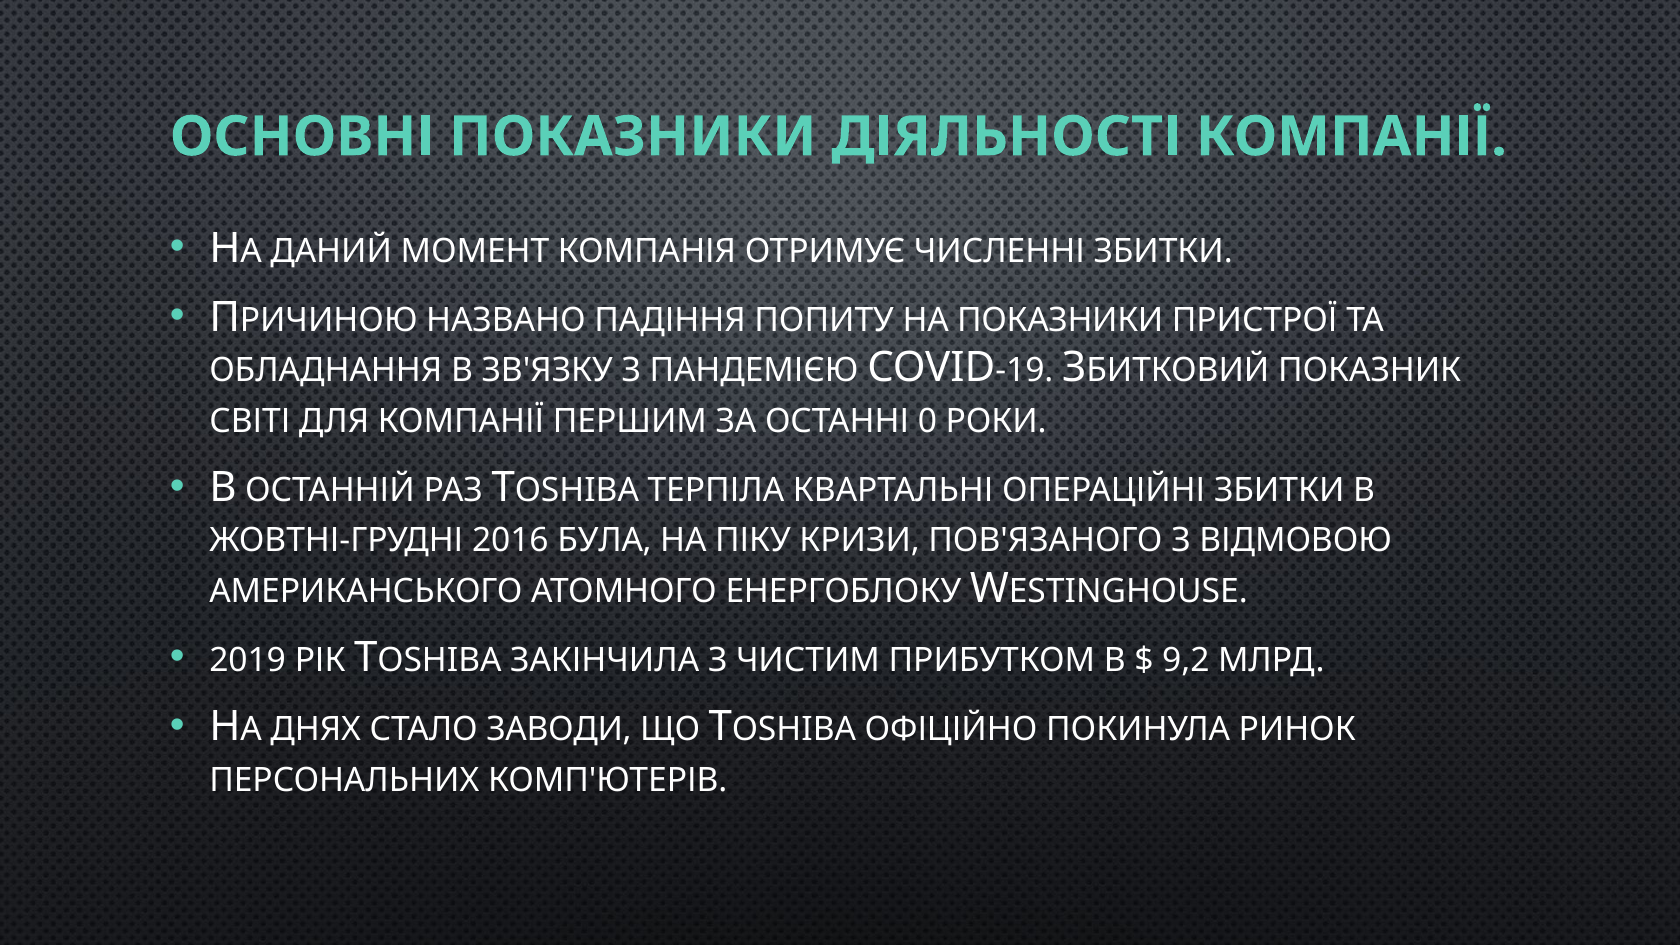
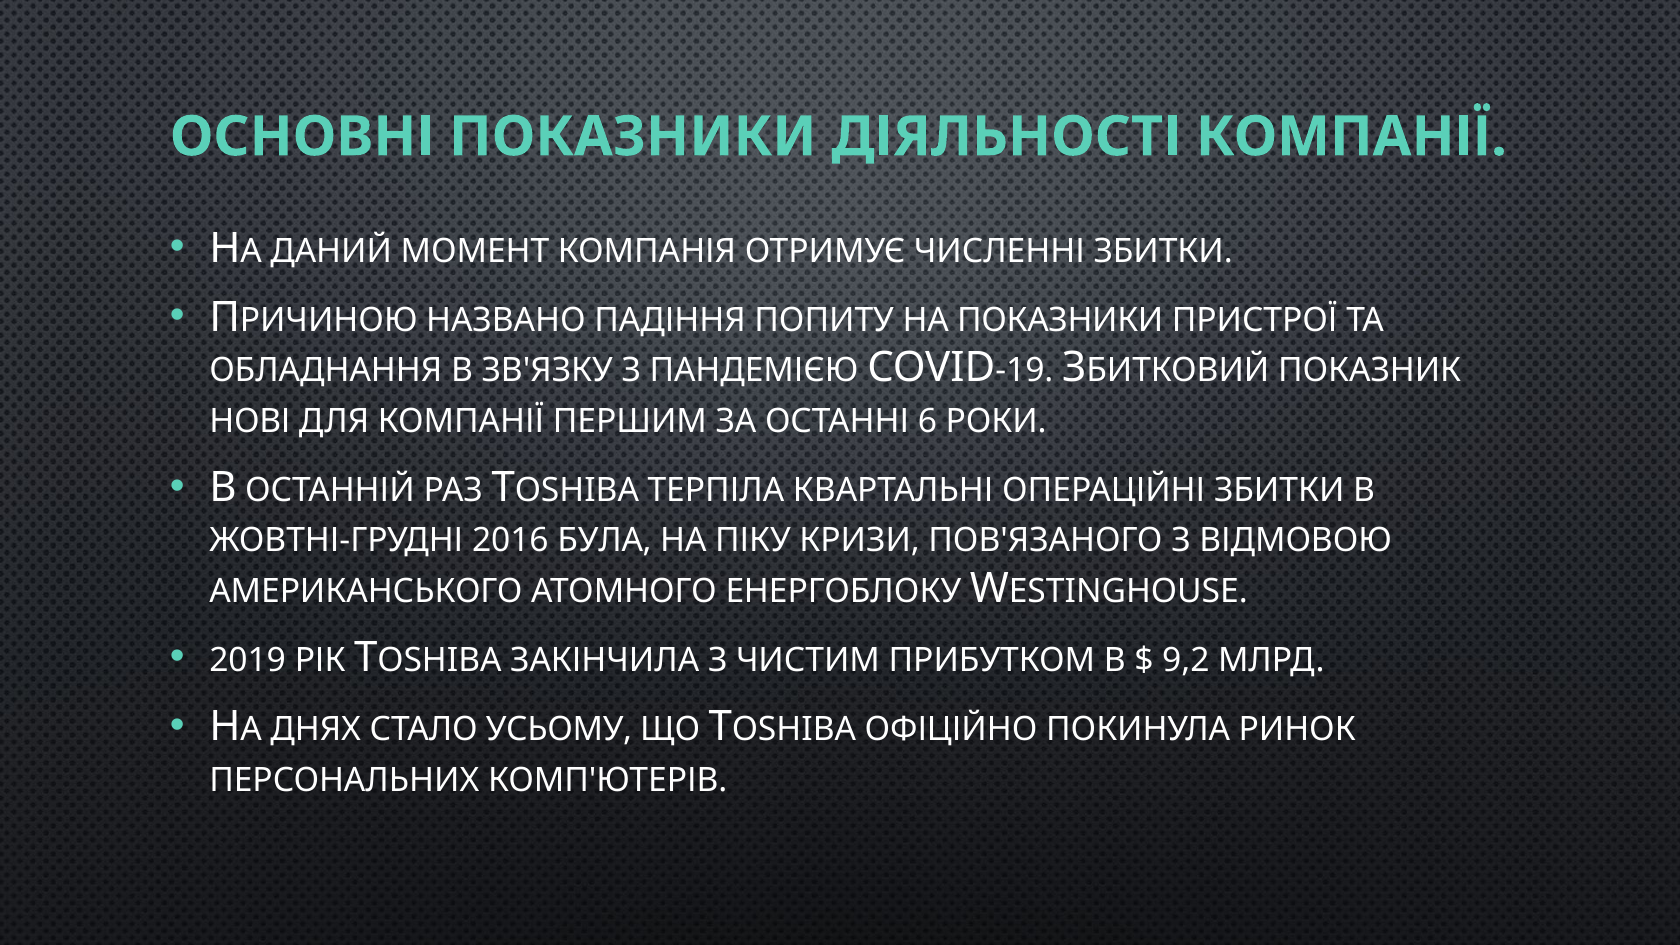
СВІТІ: СВІТІ -> НОВІ
0: 0 -> 6
ЗАВОДИ: ЗАВОДИ -> УСЬОМУ
